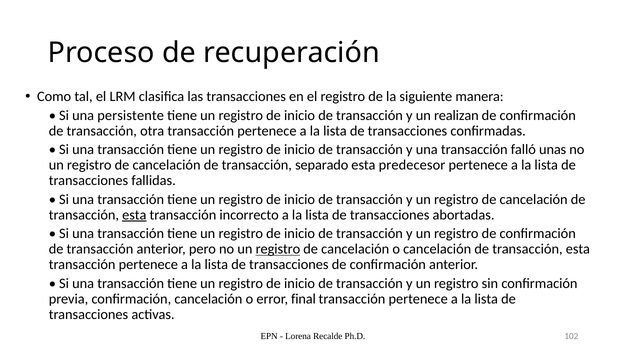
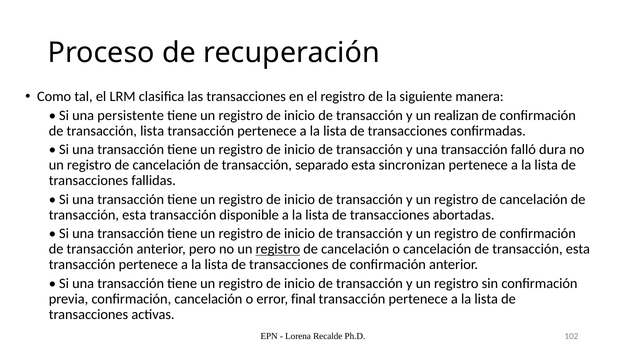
transacción otra: otra -> lista
unas: unas -> dura
predecesor: predecesor -> sincronizan
esta at (134, 215) underline: present -> none
incorrecto: incorrecto -> disponible
